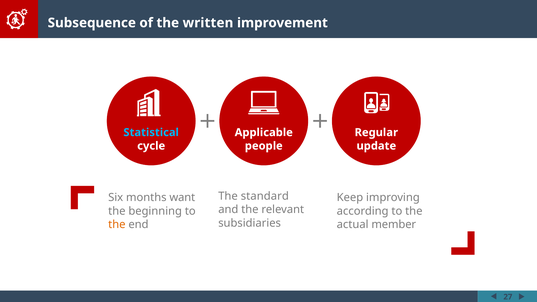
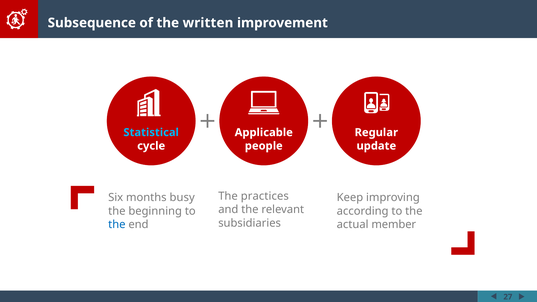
standard: standard -> practices
want: want -> busy
the at (117, 224) colour: orange -> blue
